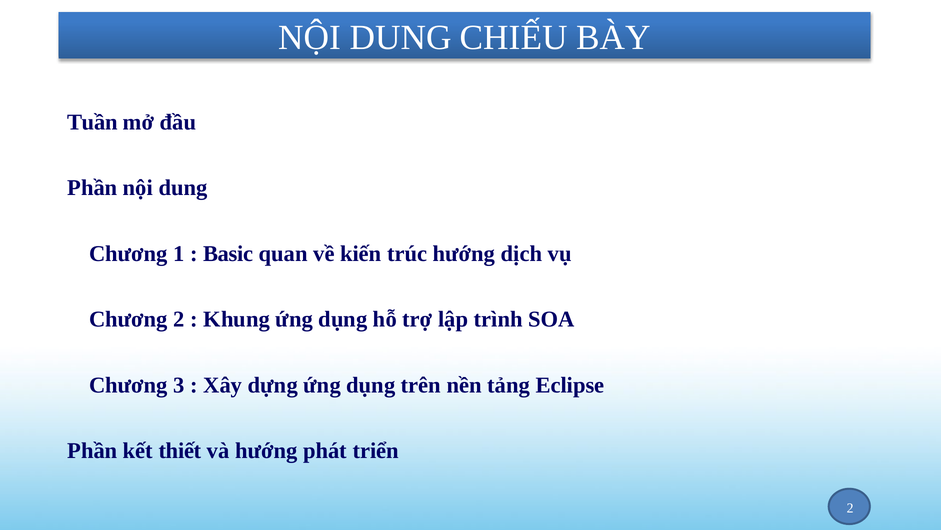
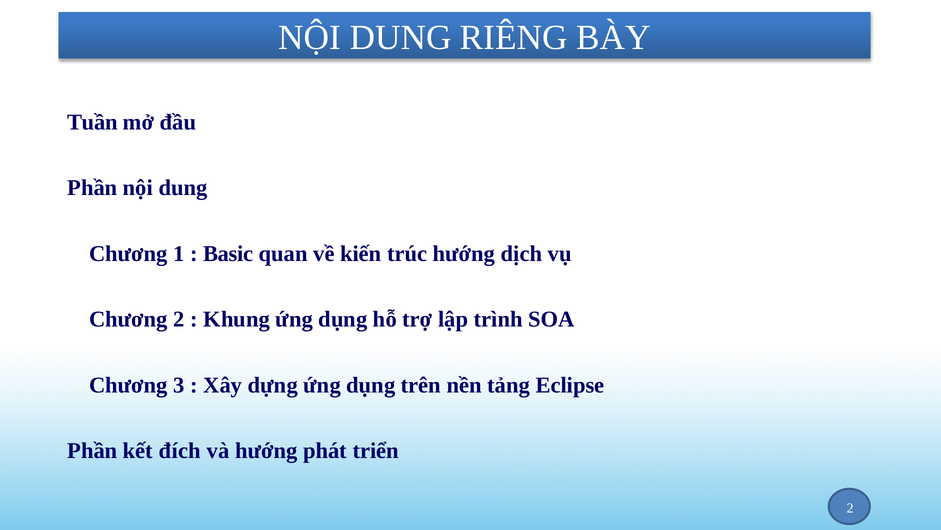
CHIẾU: CHIẾU -> RIÊNG
thiết: thiết -> đích
